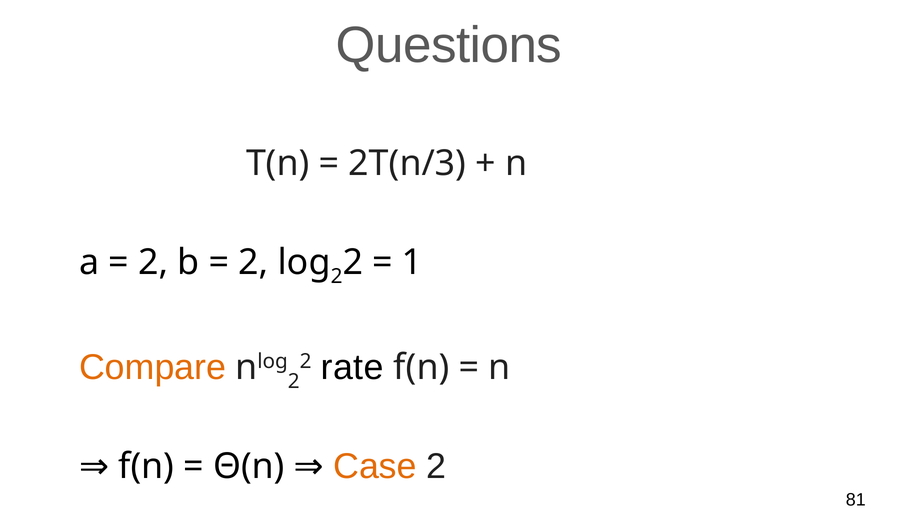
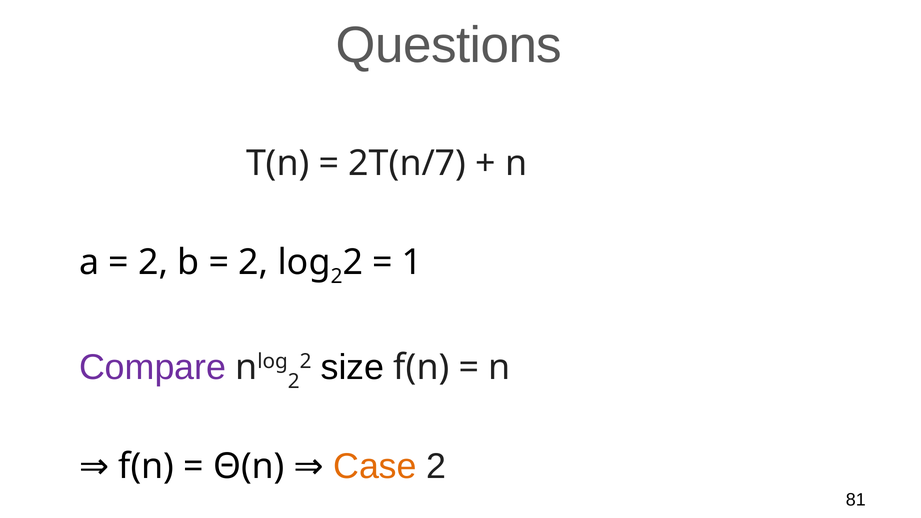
2T(n/3: 2T(n/3 -> 2T(n/7
Compare colour: orange -> purple
rate: rate -> size
